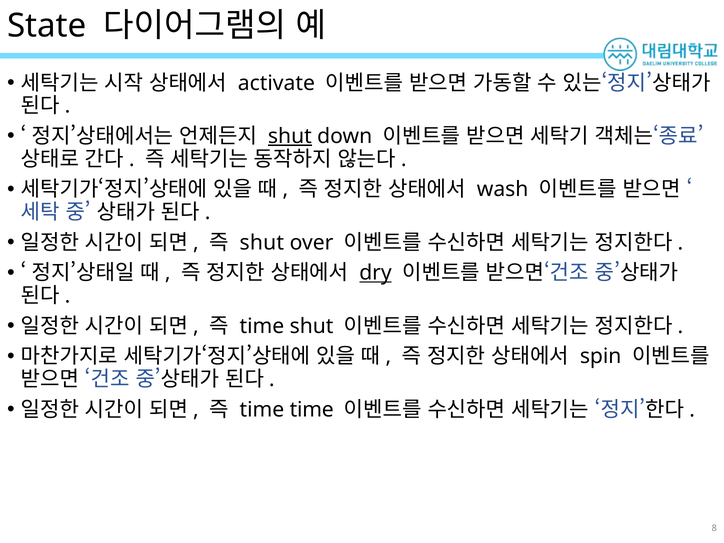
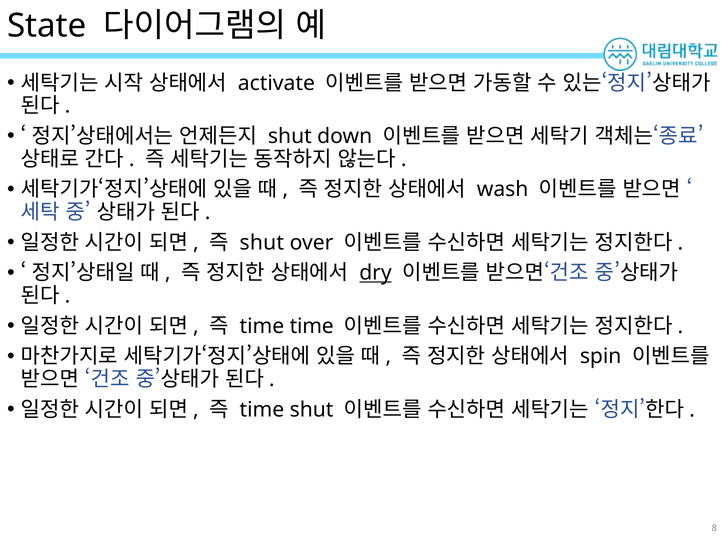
shut at (290, 136) underline: present -> none
time shut: shut -> time
time time: time -> shut
